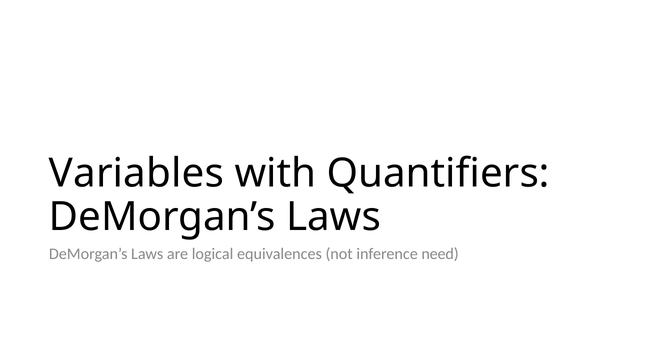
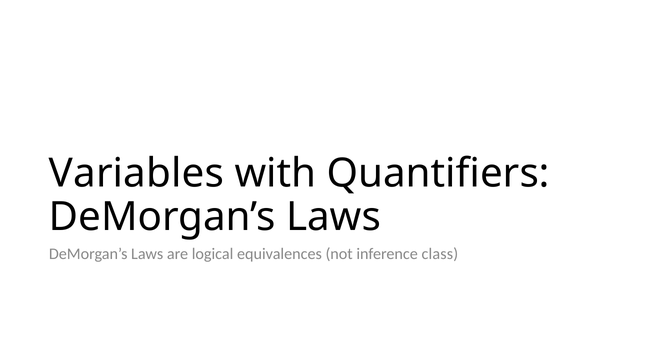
need: need -> class
